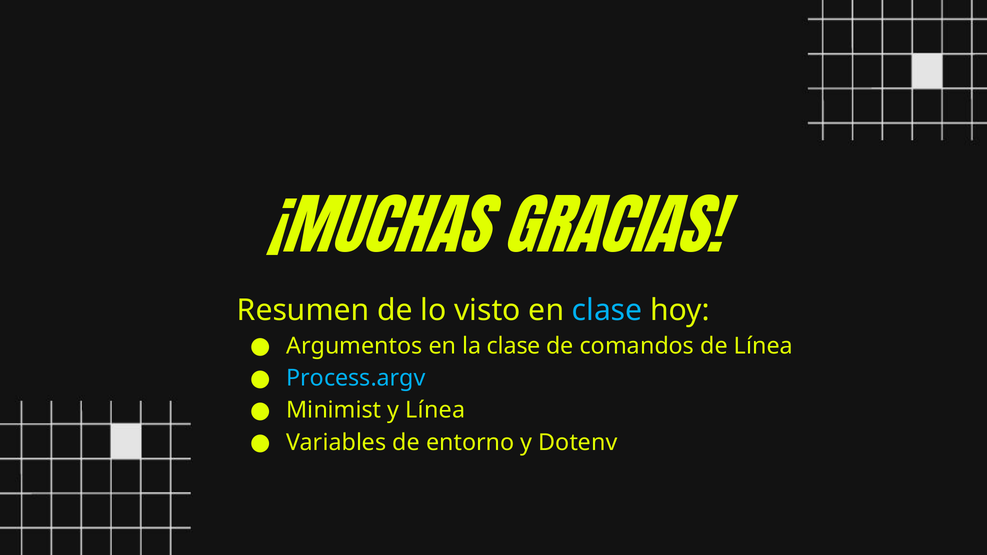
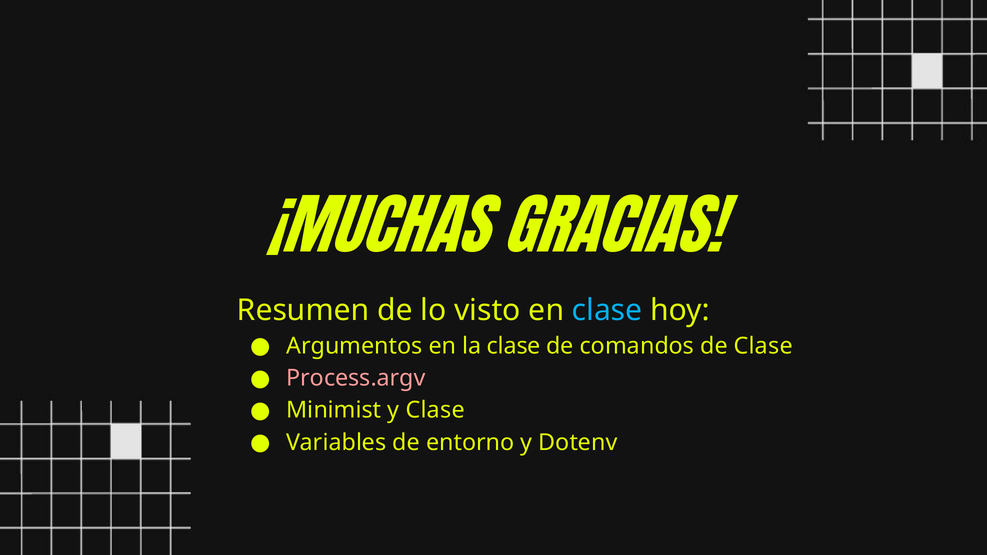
de Línea: Línea -> Clase
Process.argv colour: light blue -> pink
y Línea: Línea -> Clase
